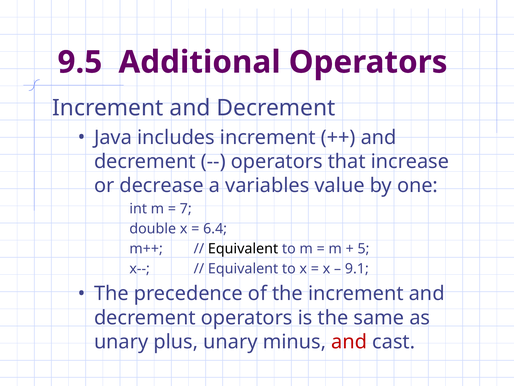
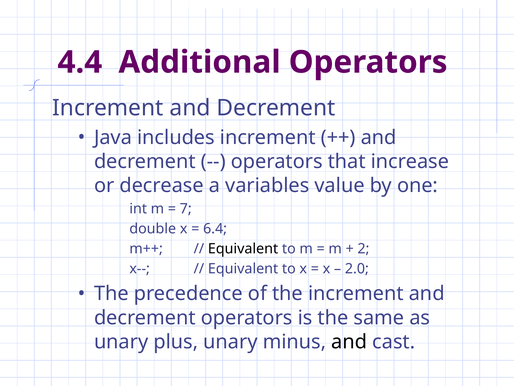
9.5: 9.5 -> 4.4
5: 5 -> 2
9.1: 9.1 -> 2.0
and at (349, 341) colour: red -> black
